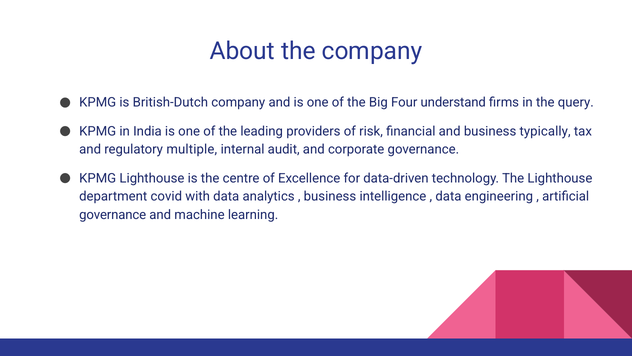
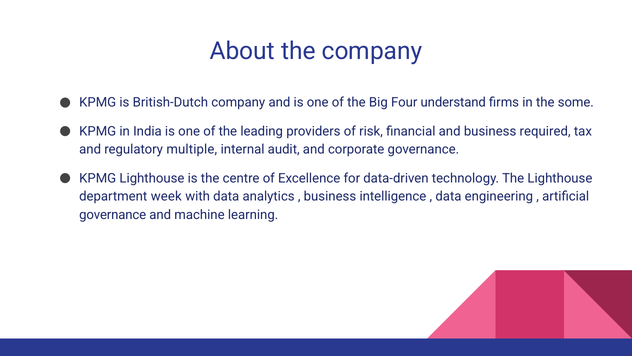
query: query -> some
typically: typically -> required
covid: covid -> week
